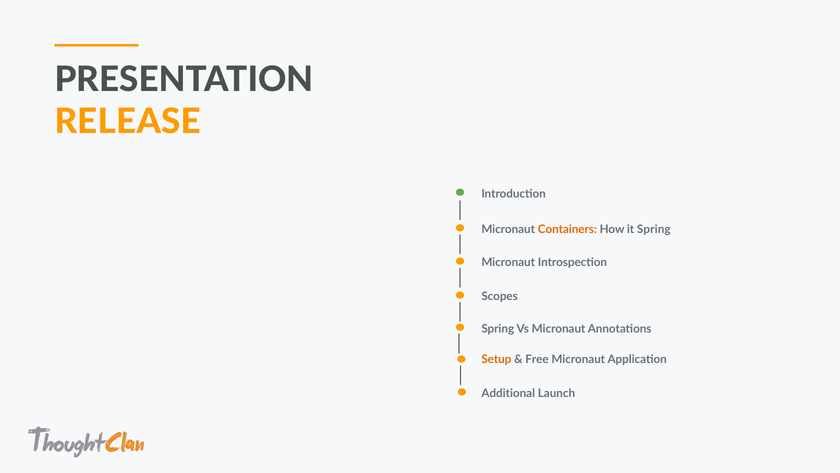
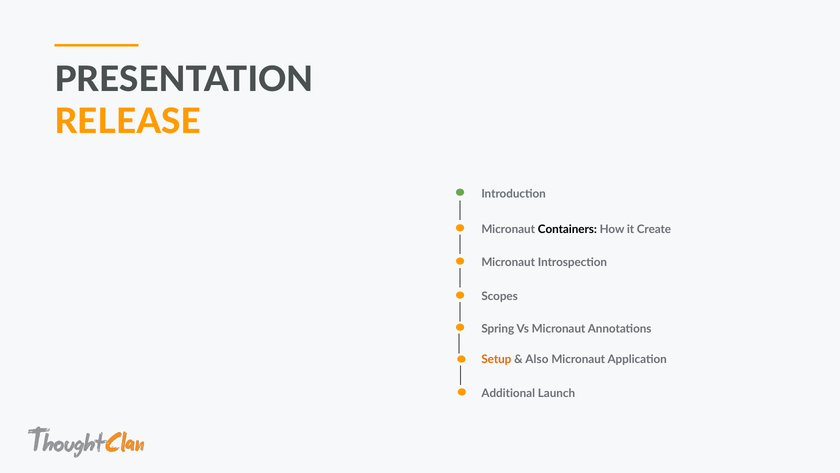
Containers colour: orange -> black
it Spring: Spring -> Create
Free: Free -> Also
